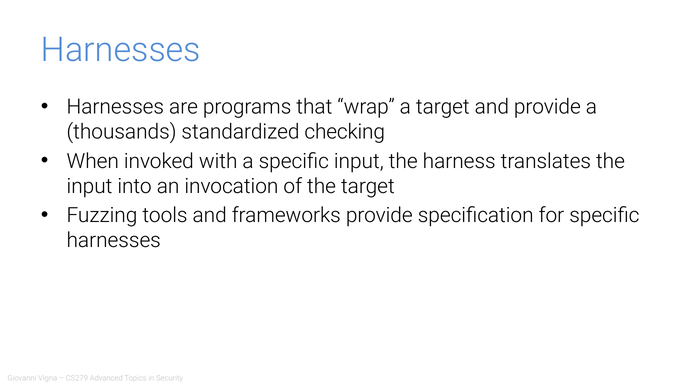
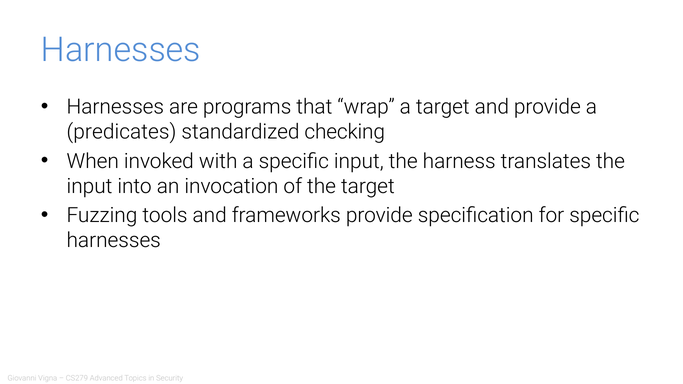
thousands: thousands -> predicates
